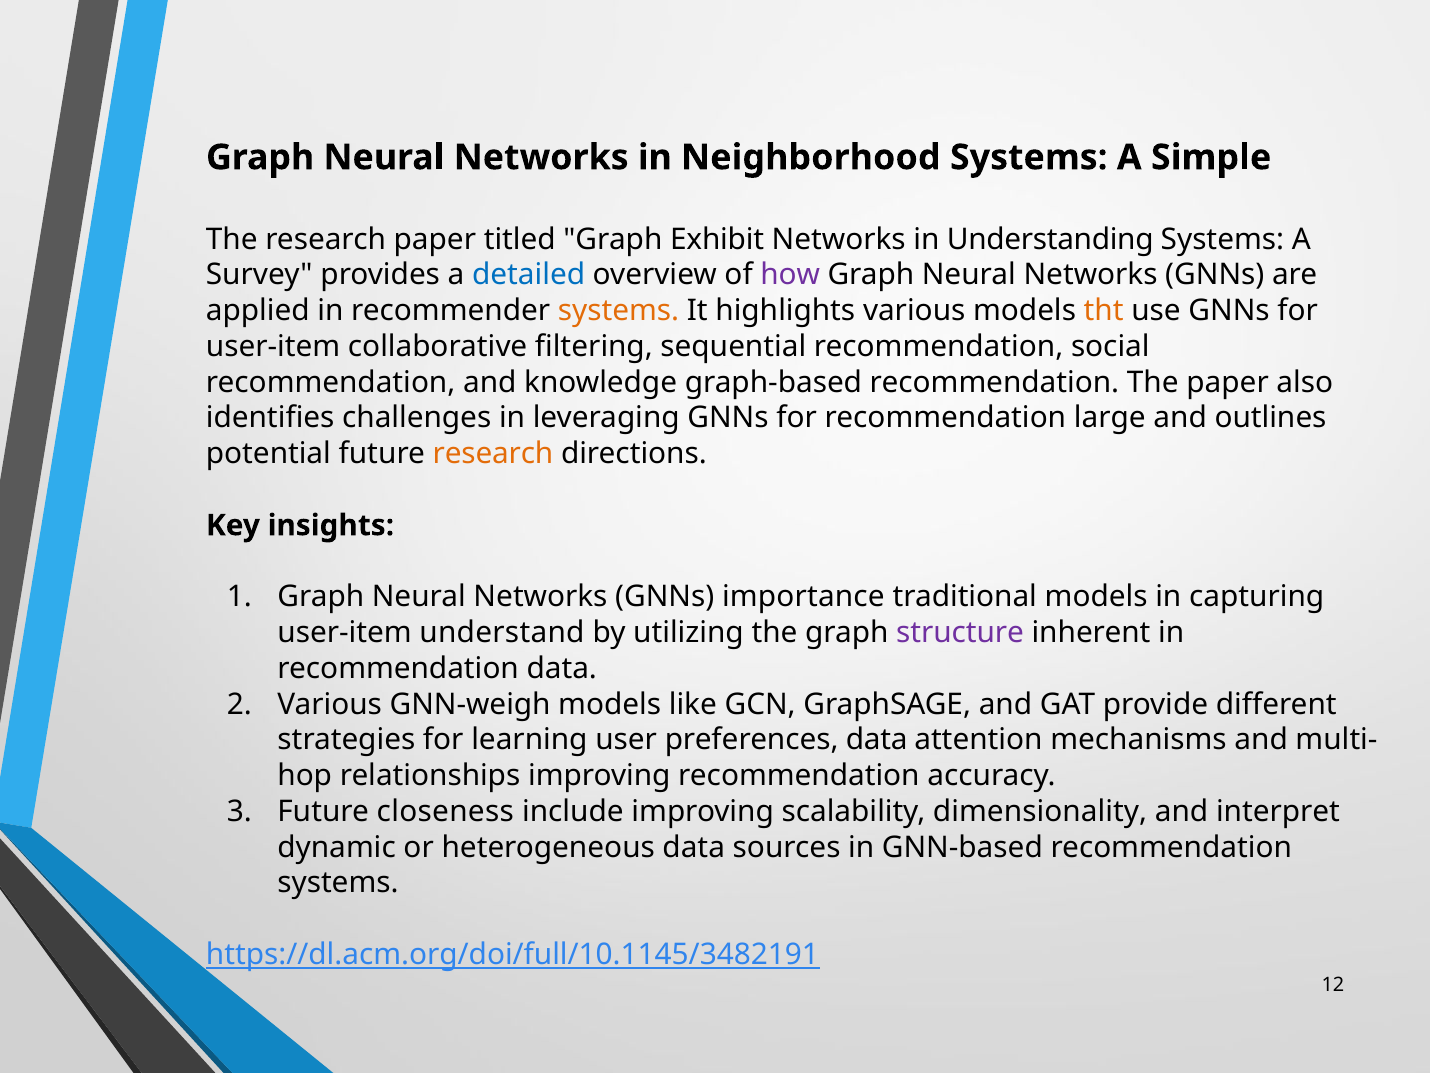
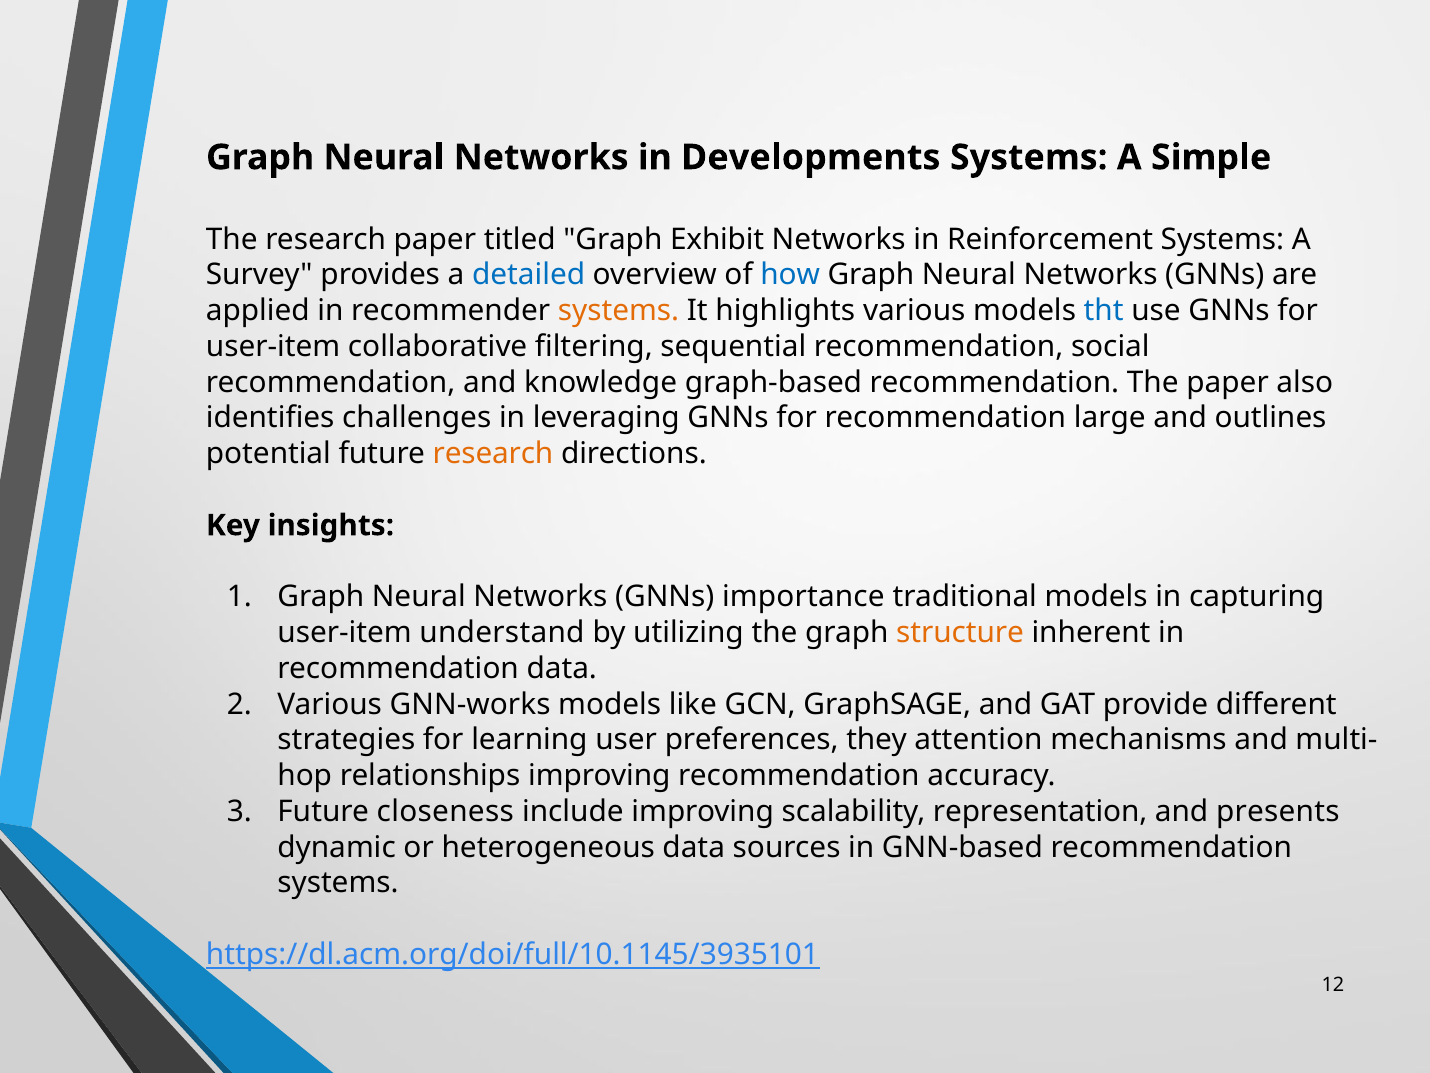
Neighborhood: Neighborhood -> Developments
Understanding: Understanding -> Reinforcement
how colour: purple -> blue
tht colour: orange -> blue
structure colour: purple -> orange
GNN-weigh: GNN-weigh -> GNN-works
preferences data: data -> they
dimensionality: dimensionality -> representation
interpret: interpret -> presents
https://dl.acm.org/doi/full/10.1145/3482191: https://dl.acm.org/doi/full/10.1145/3482191 -> https://dl.acm.org/doi/full/10.1145/3935101
